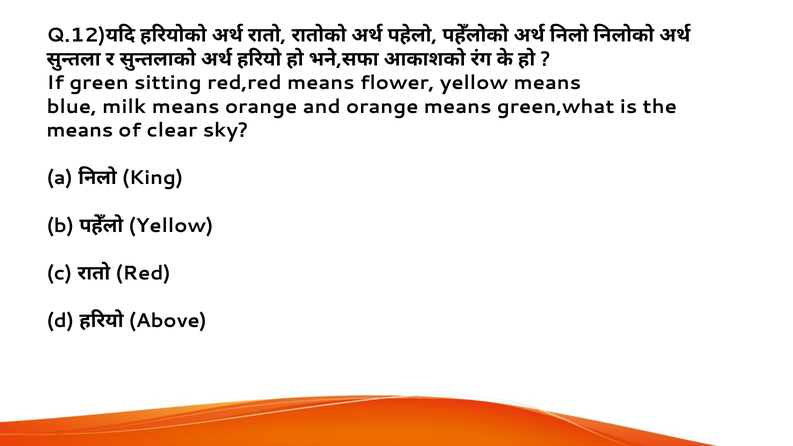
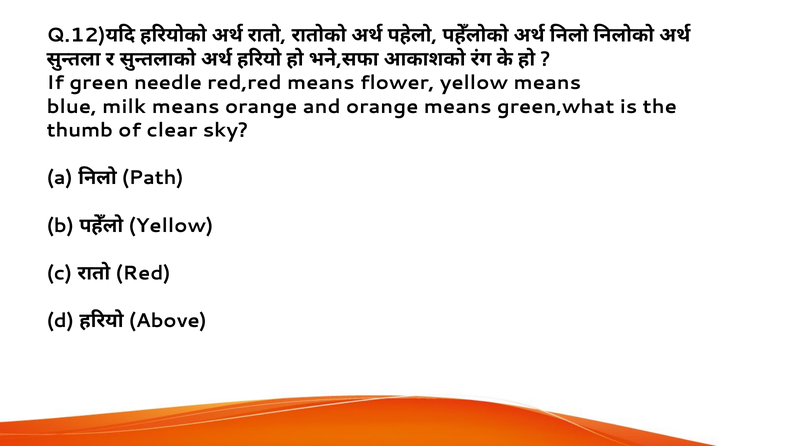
sitting: sitting -> needle
means at (80, 130): means -> thumb
King: King -> Path
